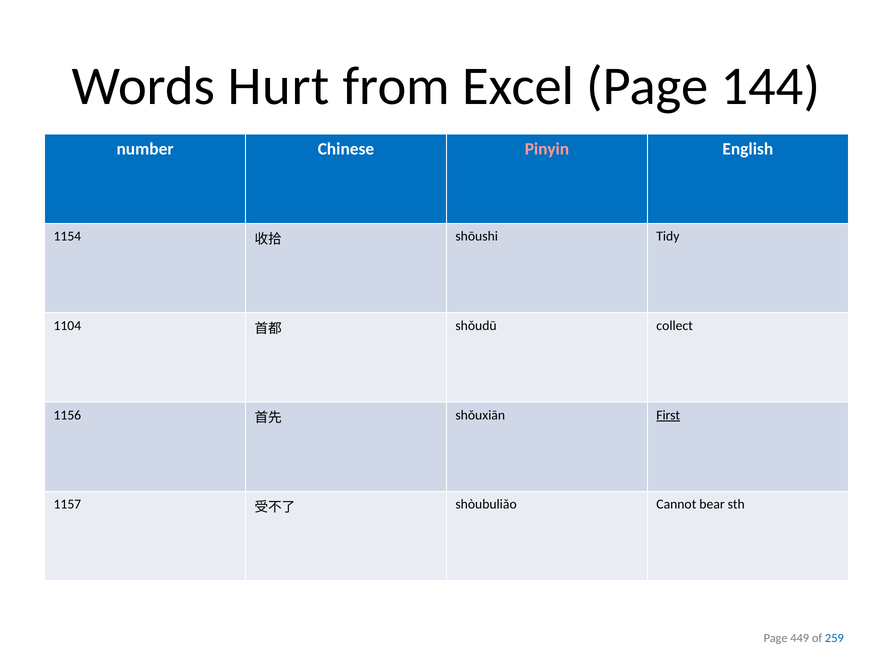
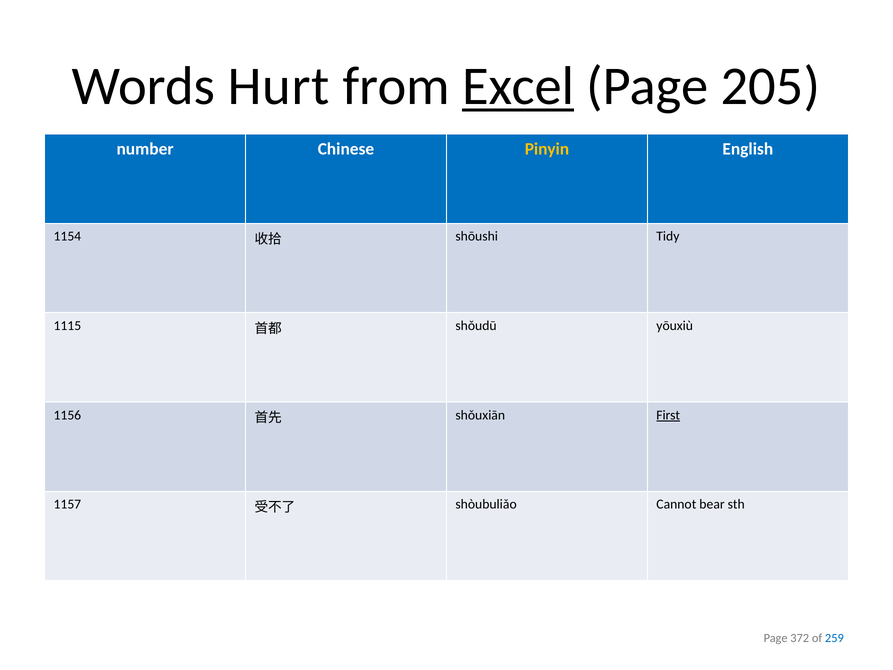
Excel underline: none -> present
144: 144 -> 205
Pinyin colour: pink -> yellow
1104: 1104 -> 1115
collect: collect -> yōuxiù
449: 449 -> 372
